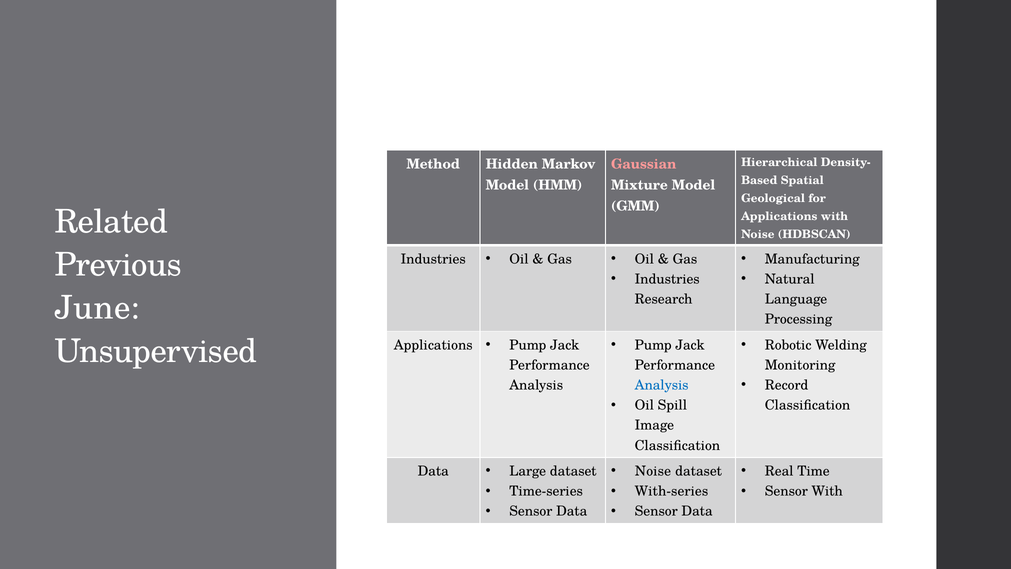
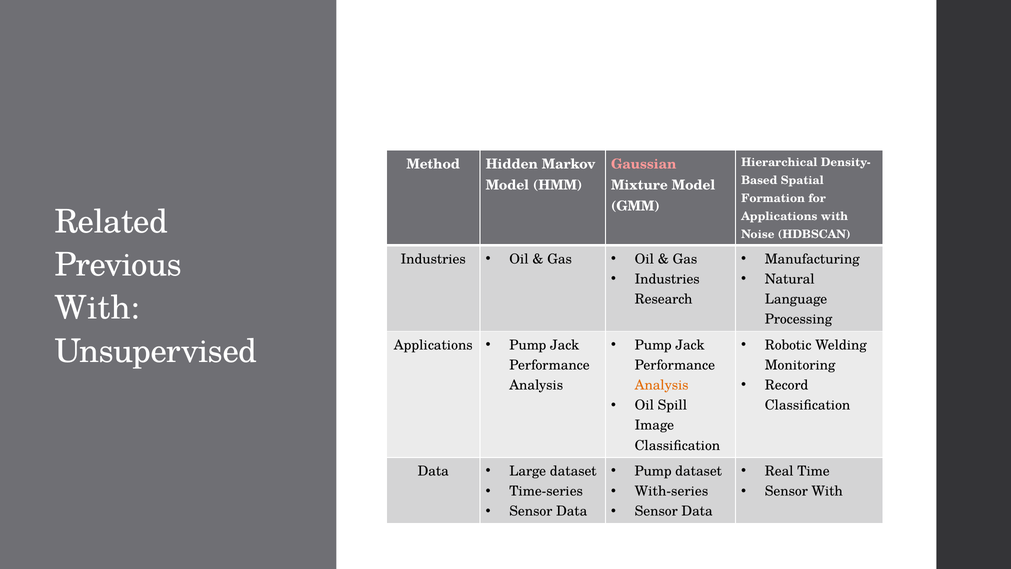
Geological: Geological -> Formation
June at (97, 308): June -> With
Analysis at (662, 385) colour: blue -> orange
Noise at (653, 471): Noise -> Pump
